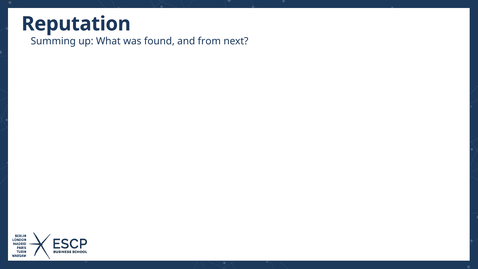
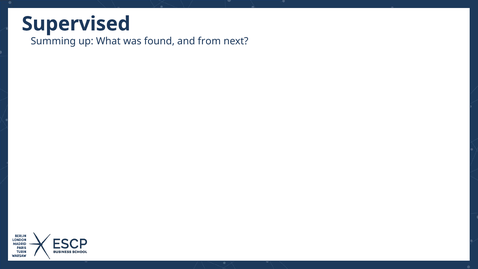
Reputation: Reputation -> Supervised
